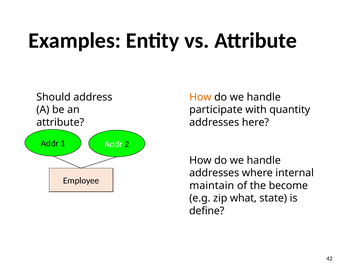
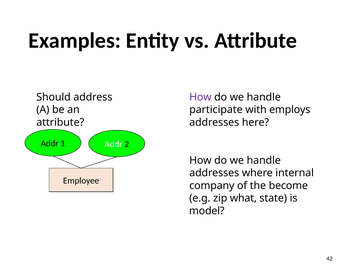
How at (200, 97) colour: orange -> purple
quantity: quantity -> employs
maintain: maintain -> company
define: define -> model
